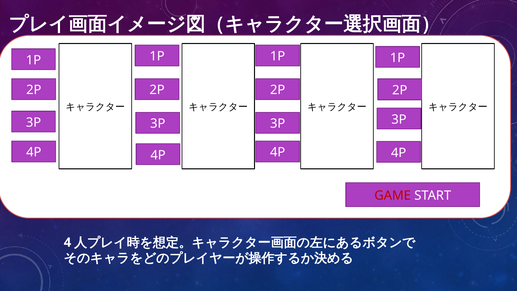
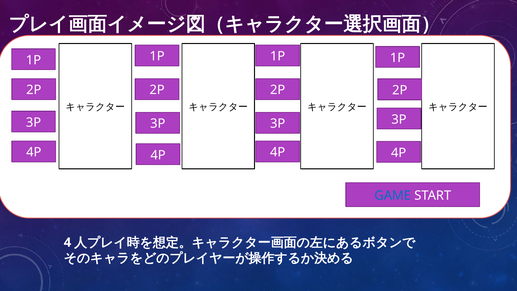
GAME colour: red -> blue
